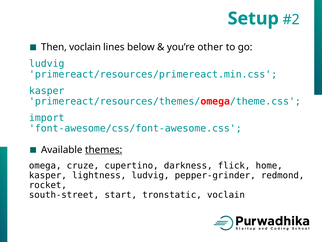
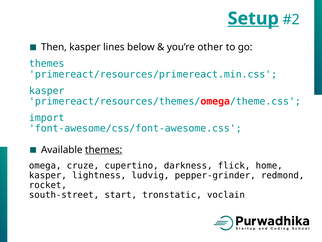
Setup underline: none -> present
Then voclain: voclain -> kasper
ludvig at (47, 64): ludvig -> themes
